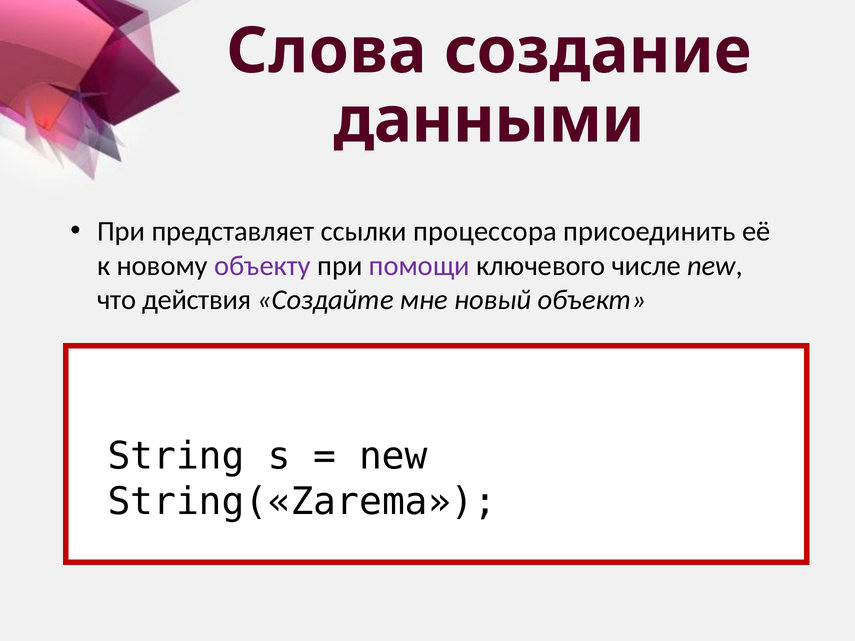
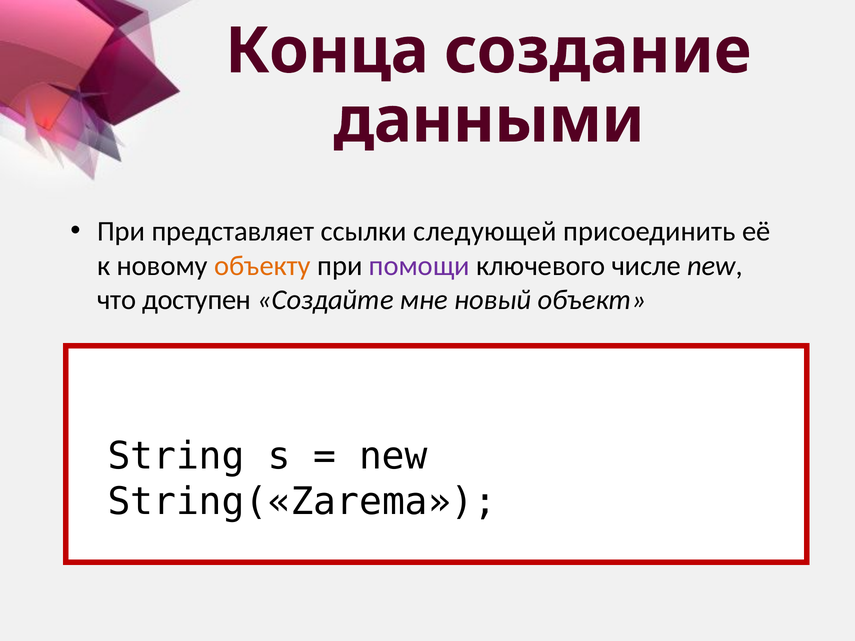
Слова: Слова -> Конца
процессора: процессора -> следующей
объекту colour: purple -> orange
действия: действия -> доступен
